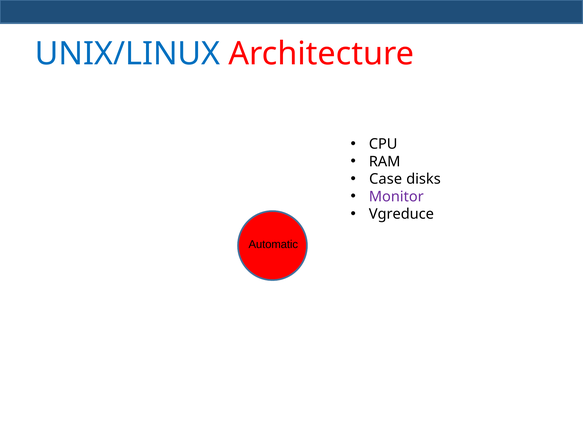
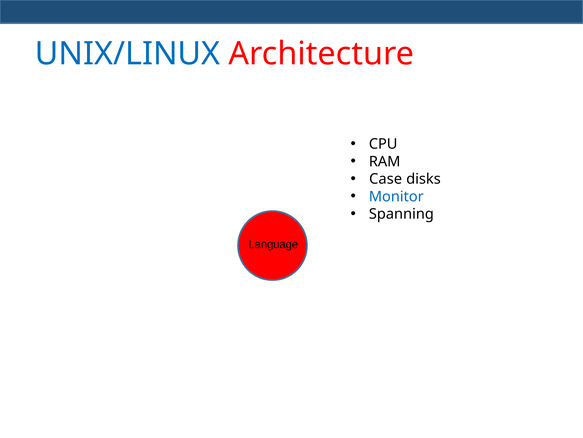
Monitor colour: purple -> blue
Vgreduce: Vgreduce -> Spanning
Automatic: Automatic -> Language
